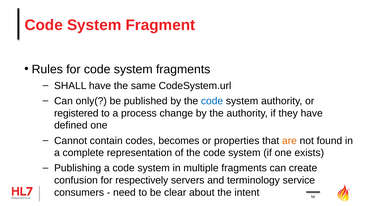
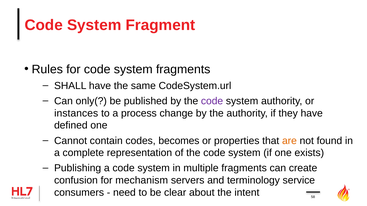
code at (212, 101) colour: blue -> purple
registered: registered -> instances
respectively: respectively -> mechanism
